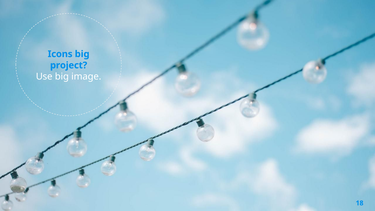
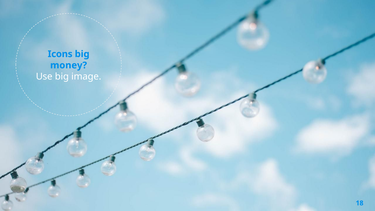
project: project -> money
